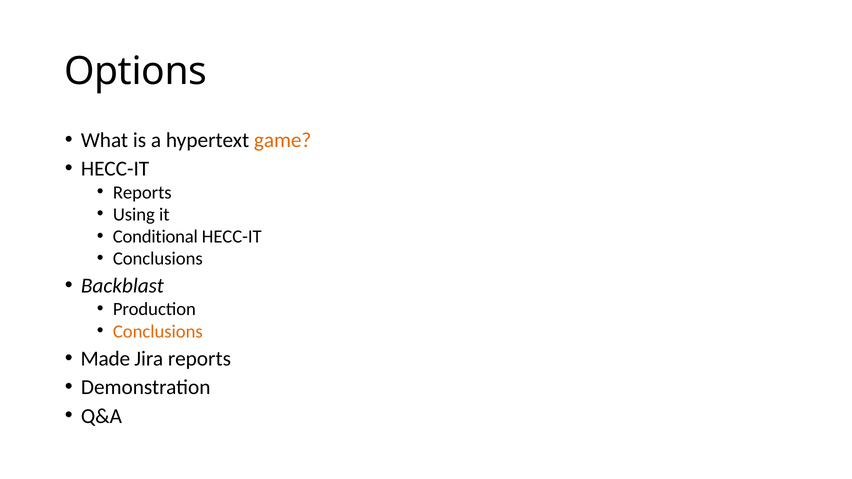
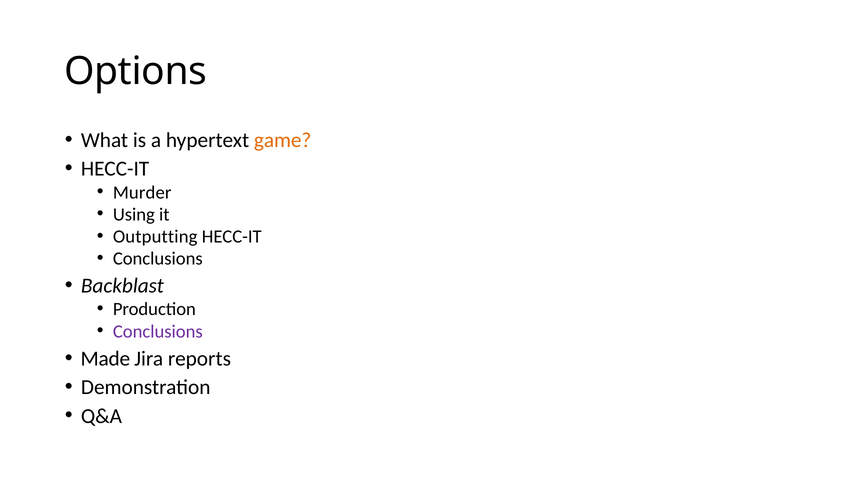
Reports at (142, 192): Reports -> Murder
Conditional: Conditional -> Outputting
Conclusions at (158, 332) colour: orange -> purple
